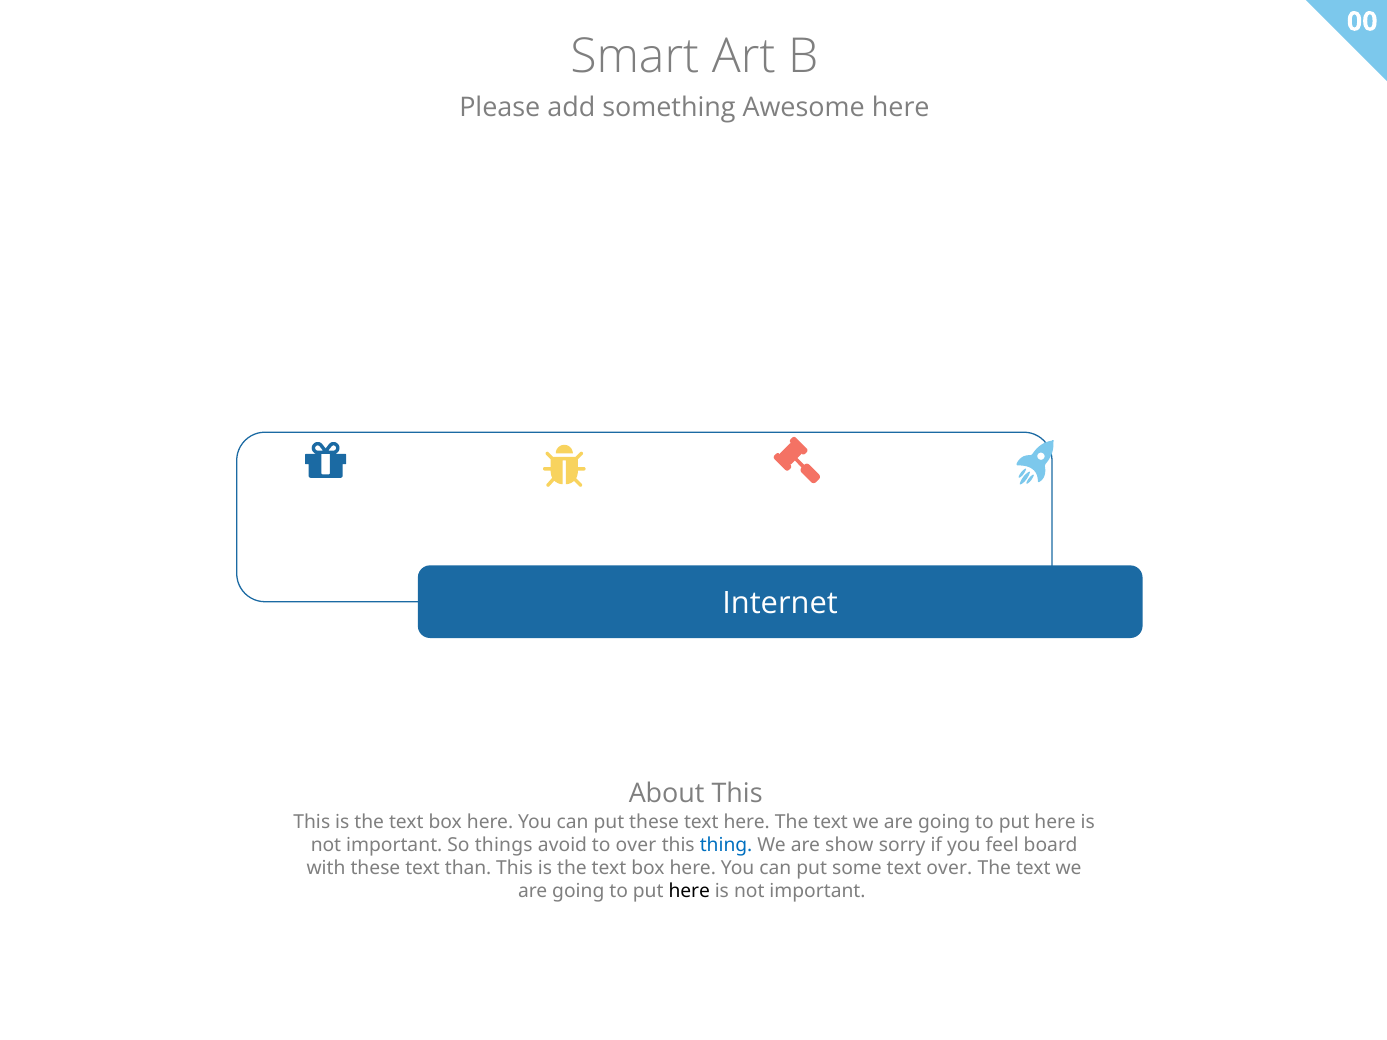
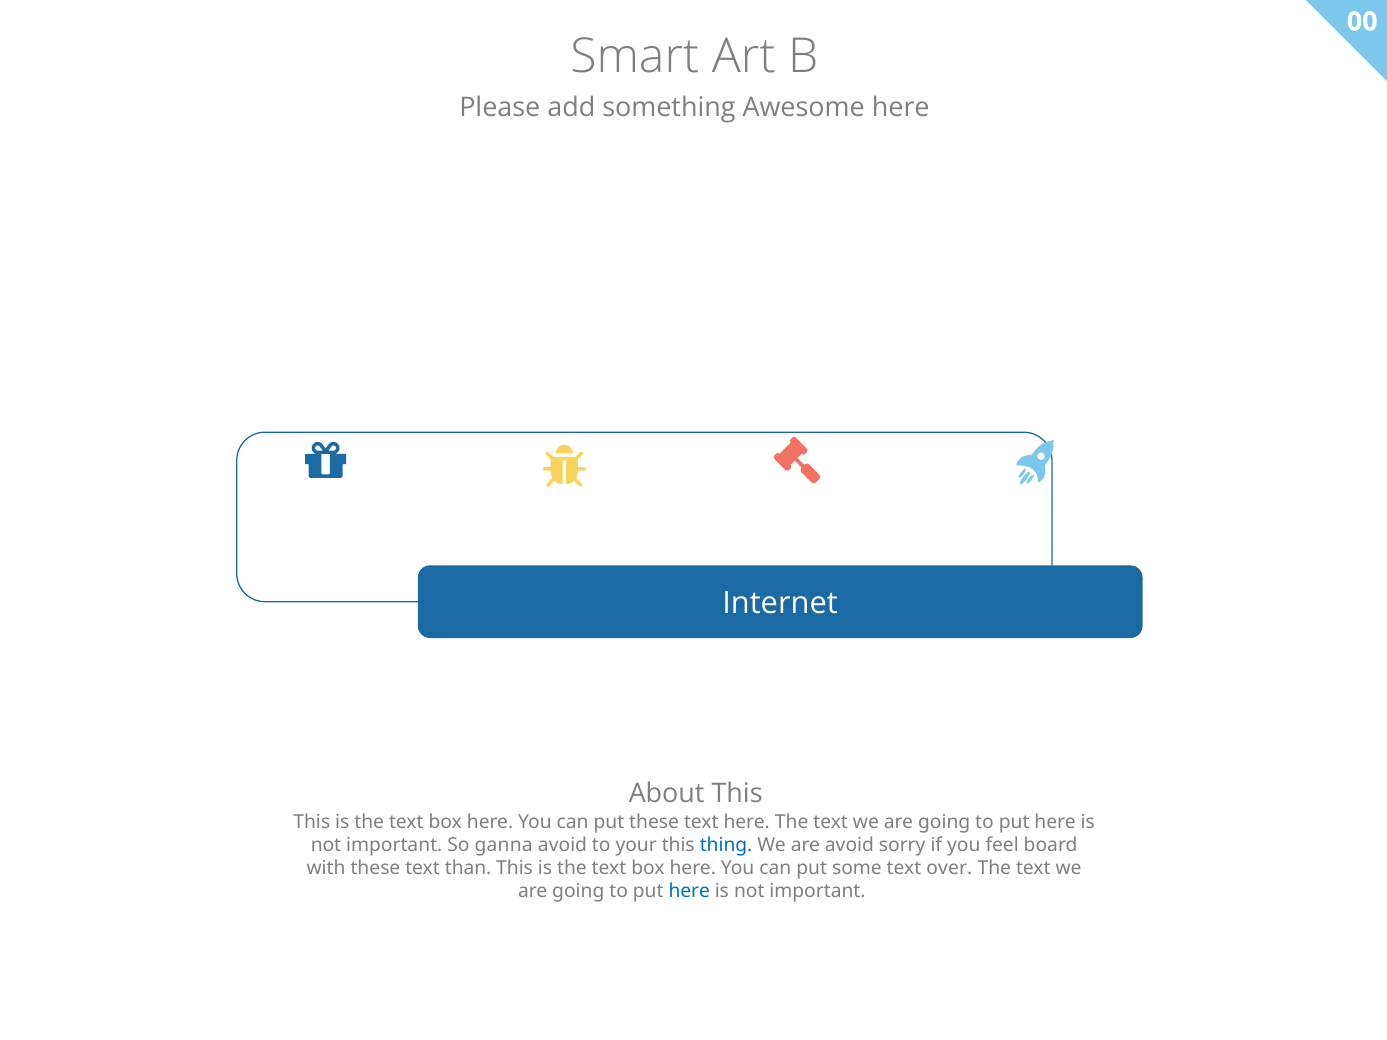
things: things -> ganna
to over: over -> your
are show: show -> avoid
here at (689, 892) colour: black -> blue
